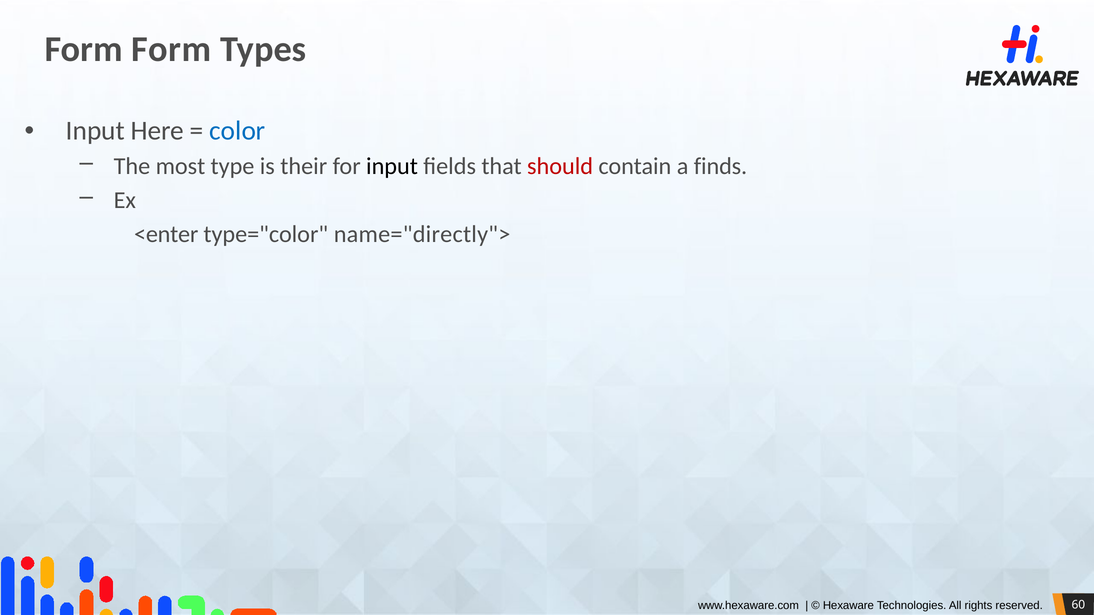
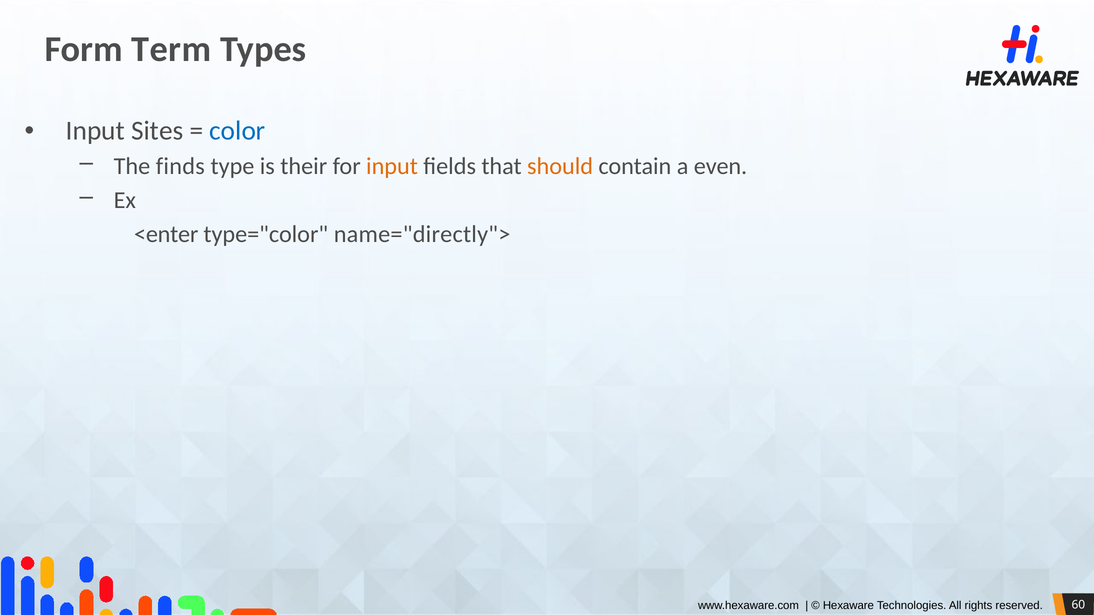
Form Form: Form -> Term
Here: Here -> Sites
most: most -> finds
input at (392, 166) colour: black -> orange
should colour: red -> orange
finds: finds -> even
